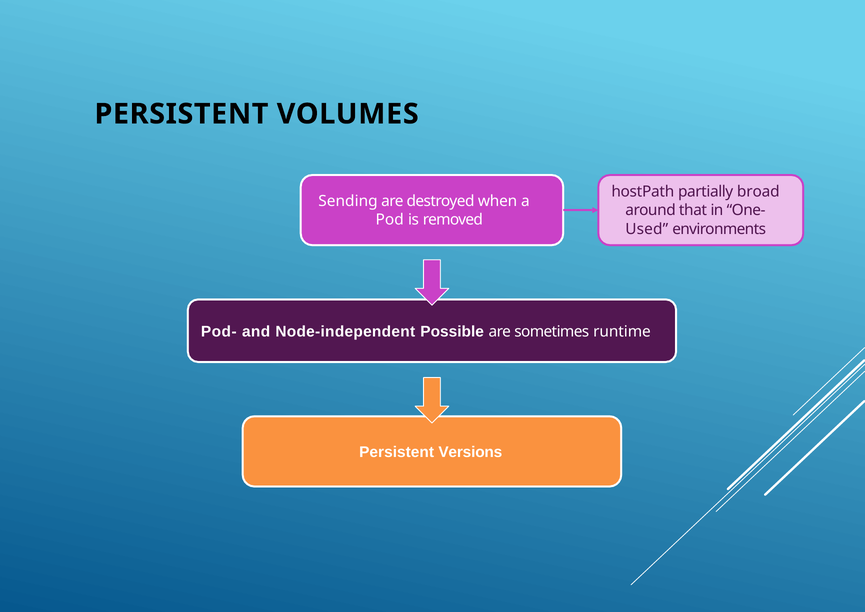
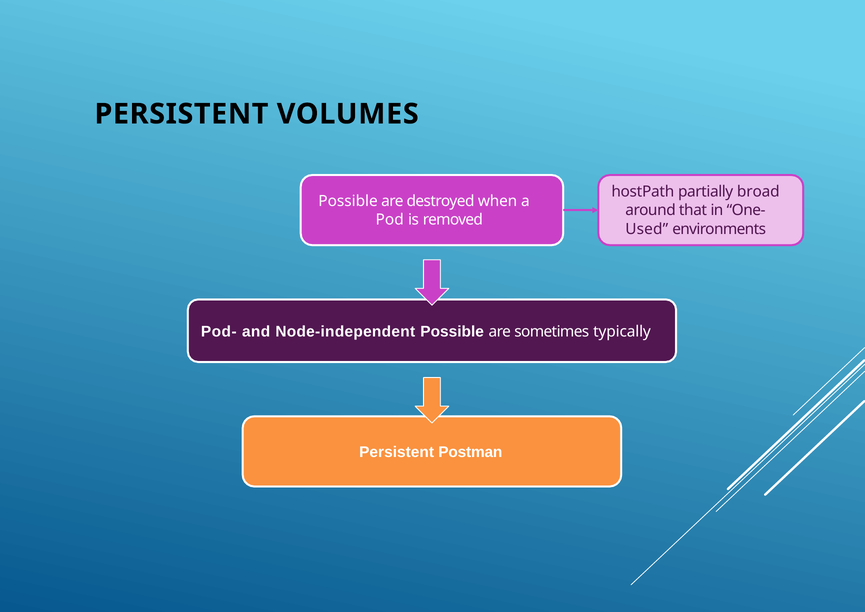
Sending at (348, 201): Sending -> Possible
runtime: runtime -> typically
Versions: Versions -> Postman
